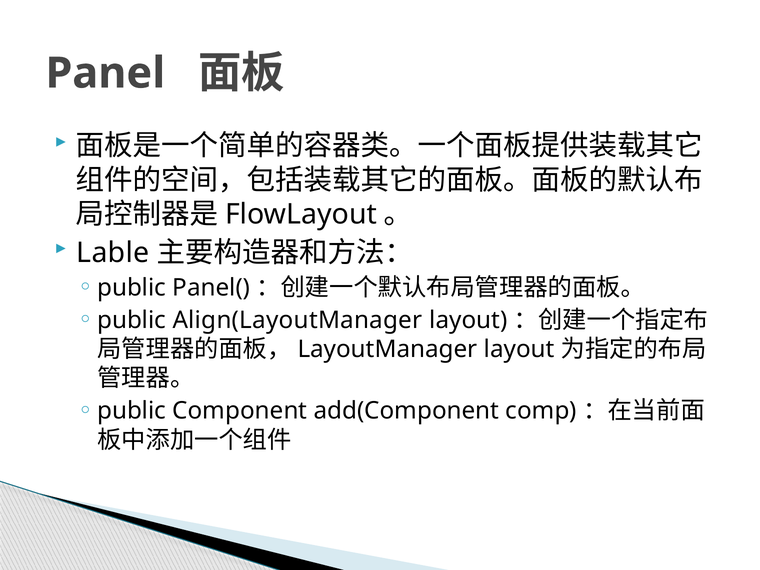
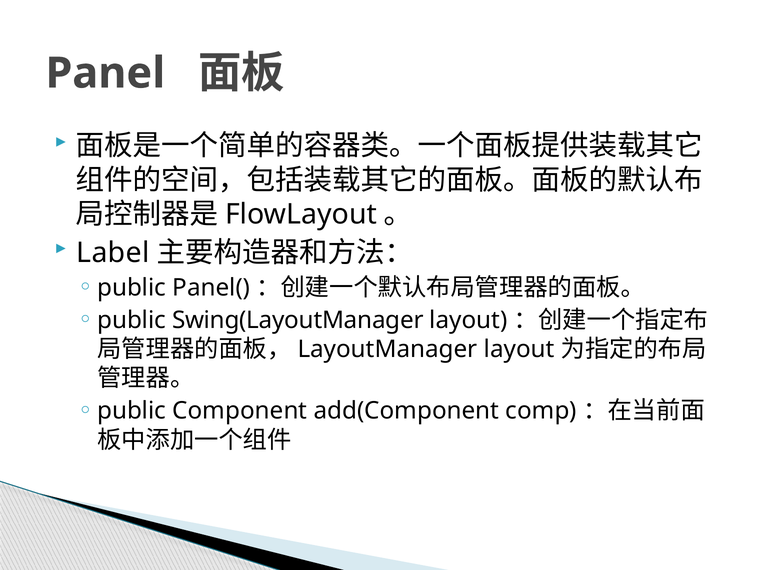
Lable: Lable -> Label
Align(LayoutManager: Align(LayoutManager -> Swing(LayoutManager
